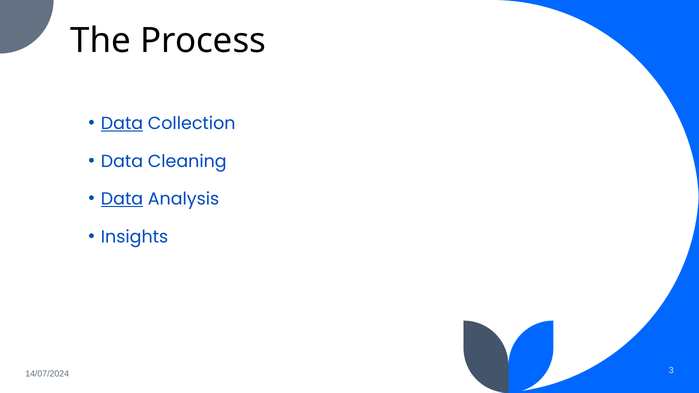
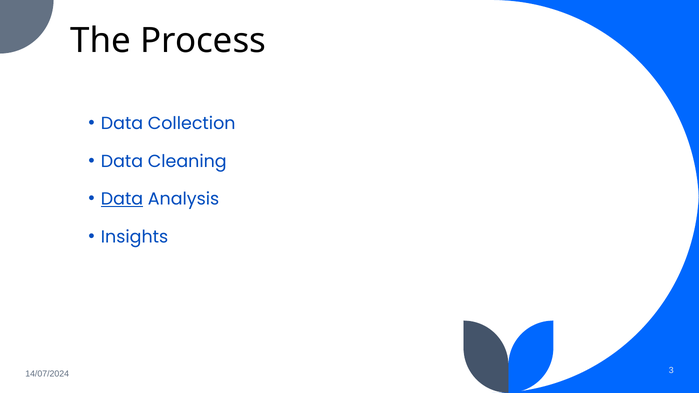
Data at (122, 124) underline: present -> none
